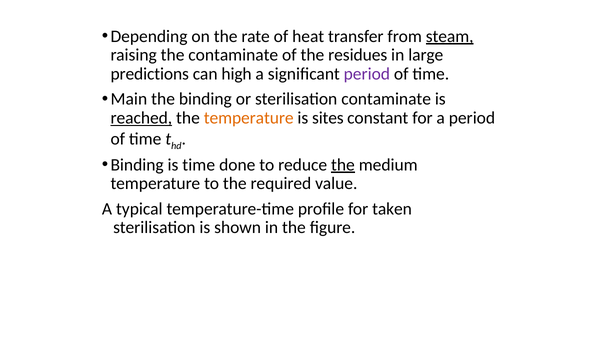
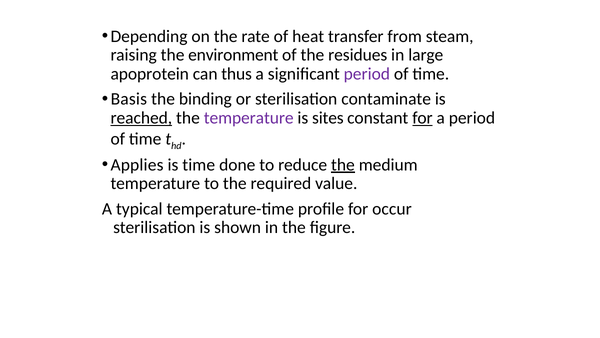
steam underline: present -> none
the contaminate: contaminate -> environment
predictions: predictions -> apoprotein
high: high -> thus
Main: Main -> Basis
temperature at (249, 118) colour: orange -> purple
for at (422, 118) underline: none -> present
Binding at (137, 164): Binding -> Applies
taken: taken -> occur
